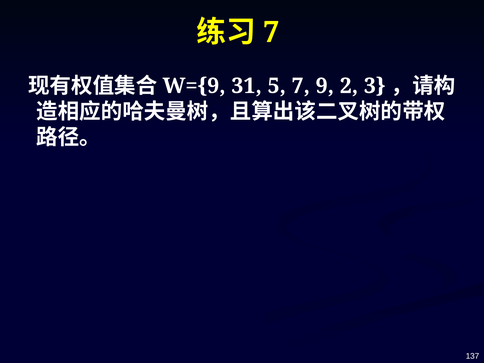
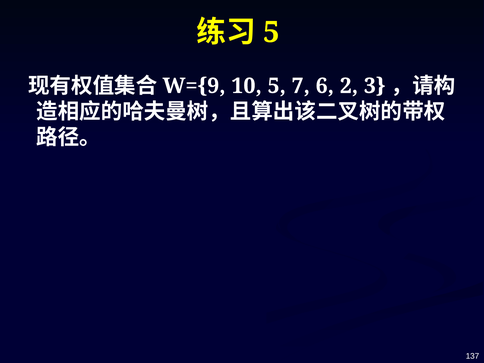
7 at (271, 32): 7 -> 5
31: 31 -> 10
9: 9 -> 6
